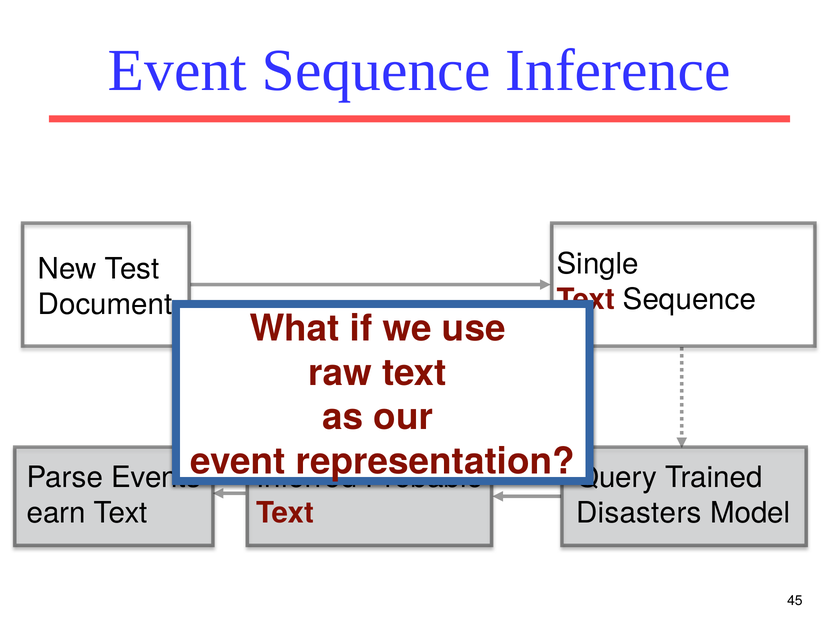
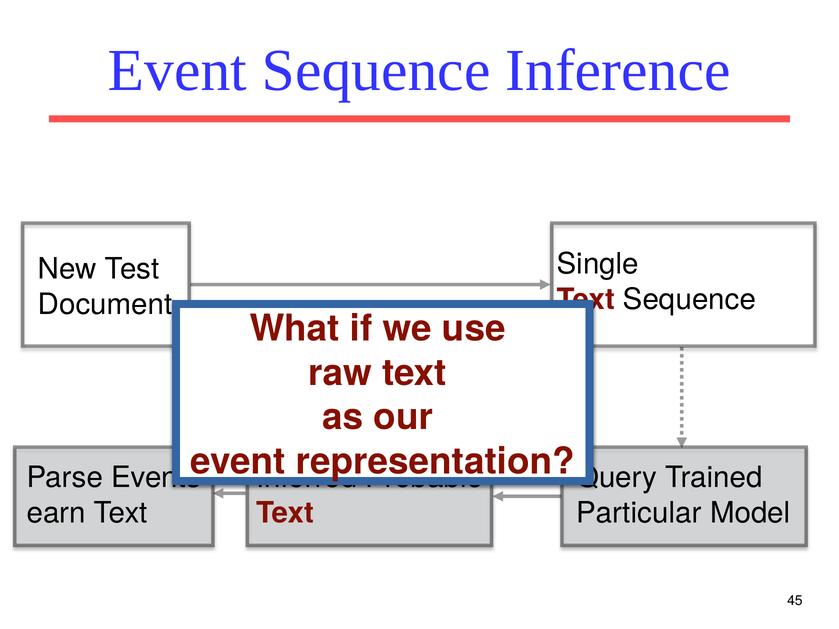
Disasters: Disasters -> Particular
